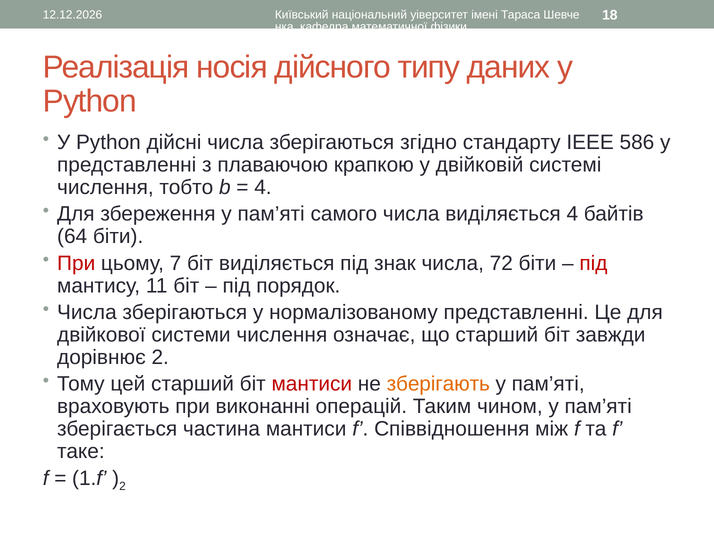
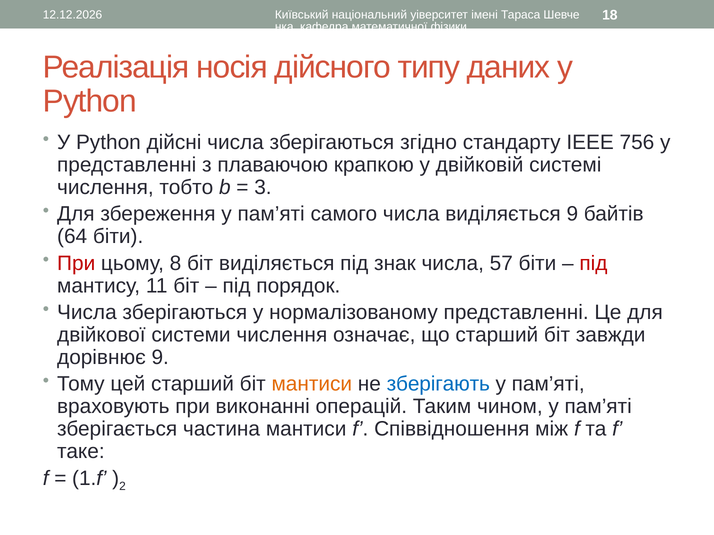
586: 586 -> 756
4 at (263, 187): 4 -> 3
виділяється 4: 4 -> 9
7: 7 -> 8
72: 72 -> 57
дорівнює 2: 2 -> 9
мантиси at (312, 384) colour: red -> orange
зберігають colour: orange -> blue
